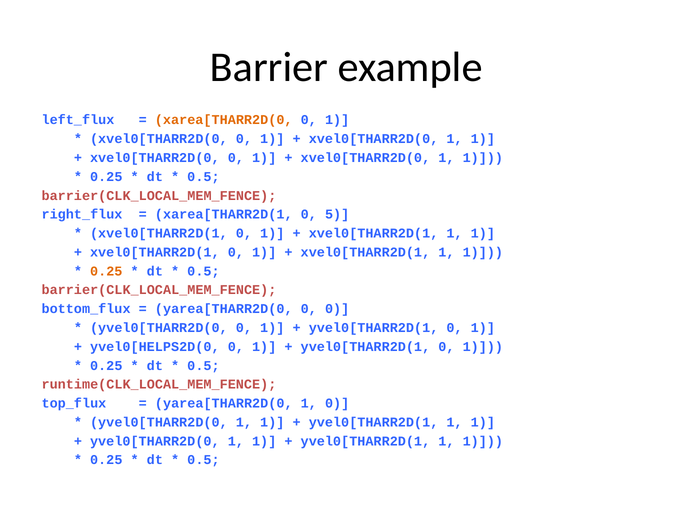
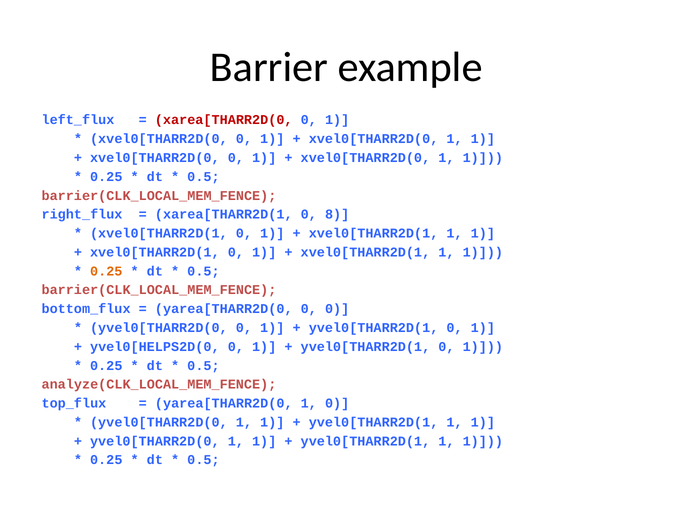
xarea[THARR2D(0 colour: orange -> red
5: 5 -> 8
runtime(CLK_LOCAL_MEM_FENCE: runtime(CLK_LOCAL_MEM_FENCE -> analyze(CLK_LOCAL_MEM_FENCE
